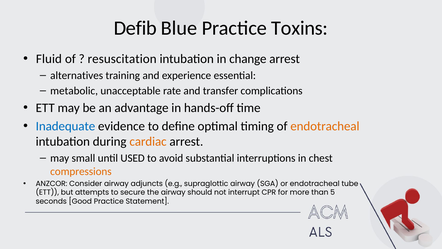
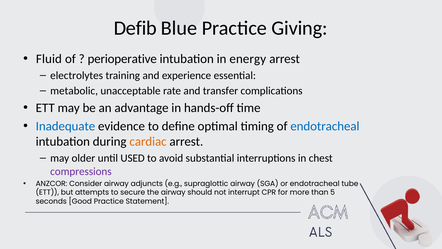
Toxins: Toxins -> Giving
resuscitation: resuscitation -> perioperative
change: change -> energy
alternatives: alternatives -> electrolytes
endotracheal at (325, 126) colour: orange -> blue
small: small -> older
compressions colour: orange -> purple
